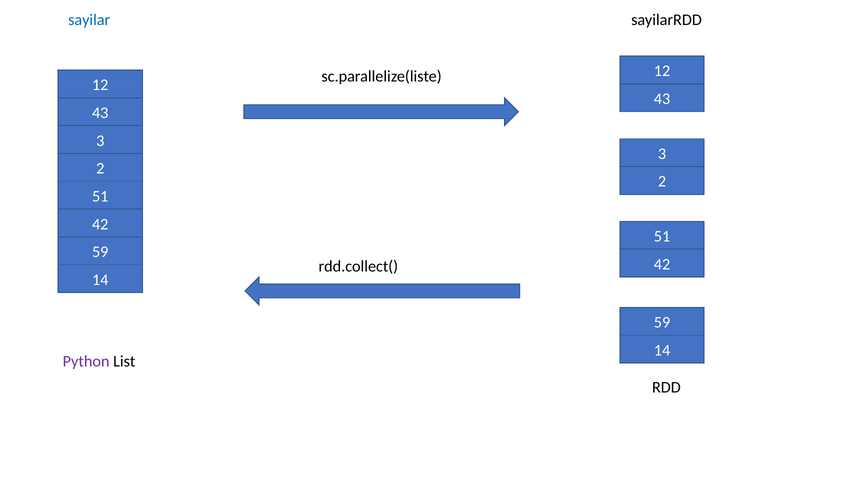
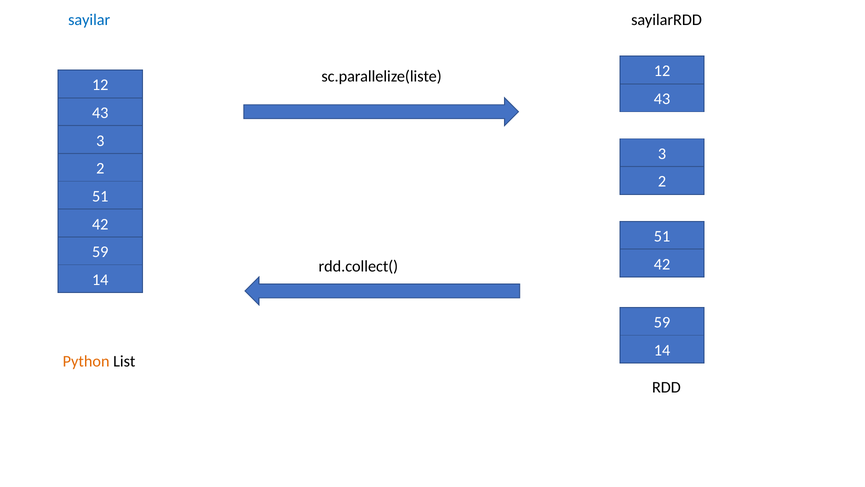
Python colour: purple -> orange
